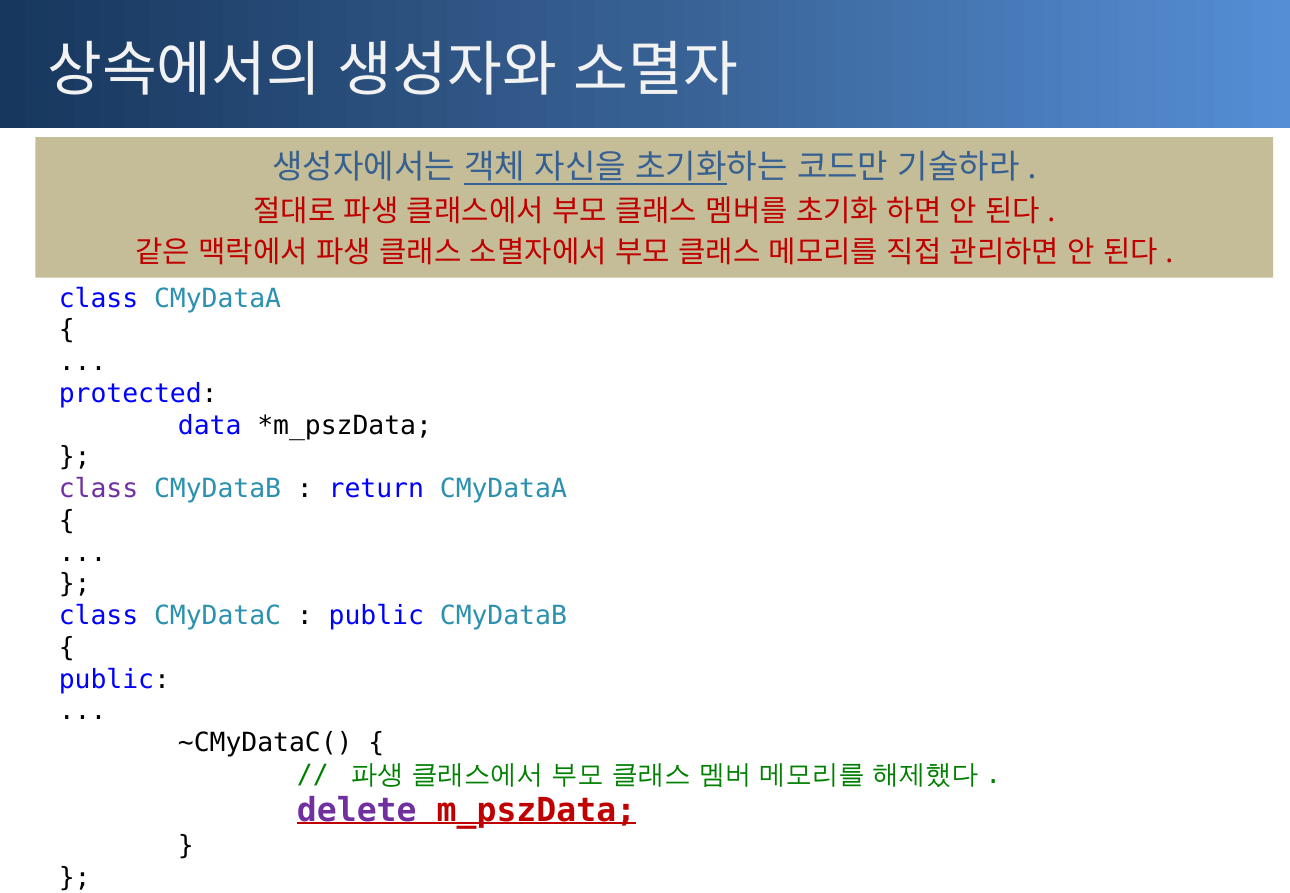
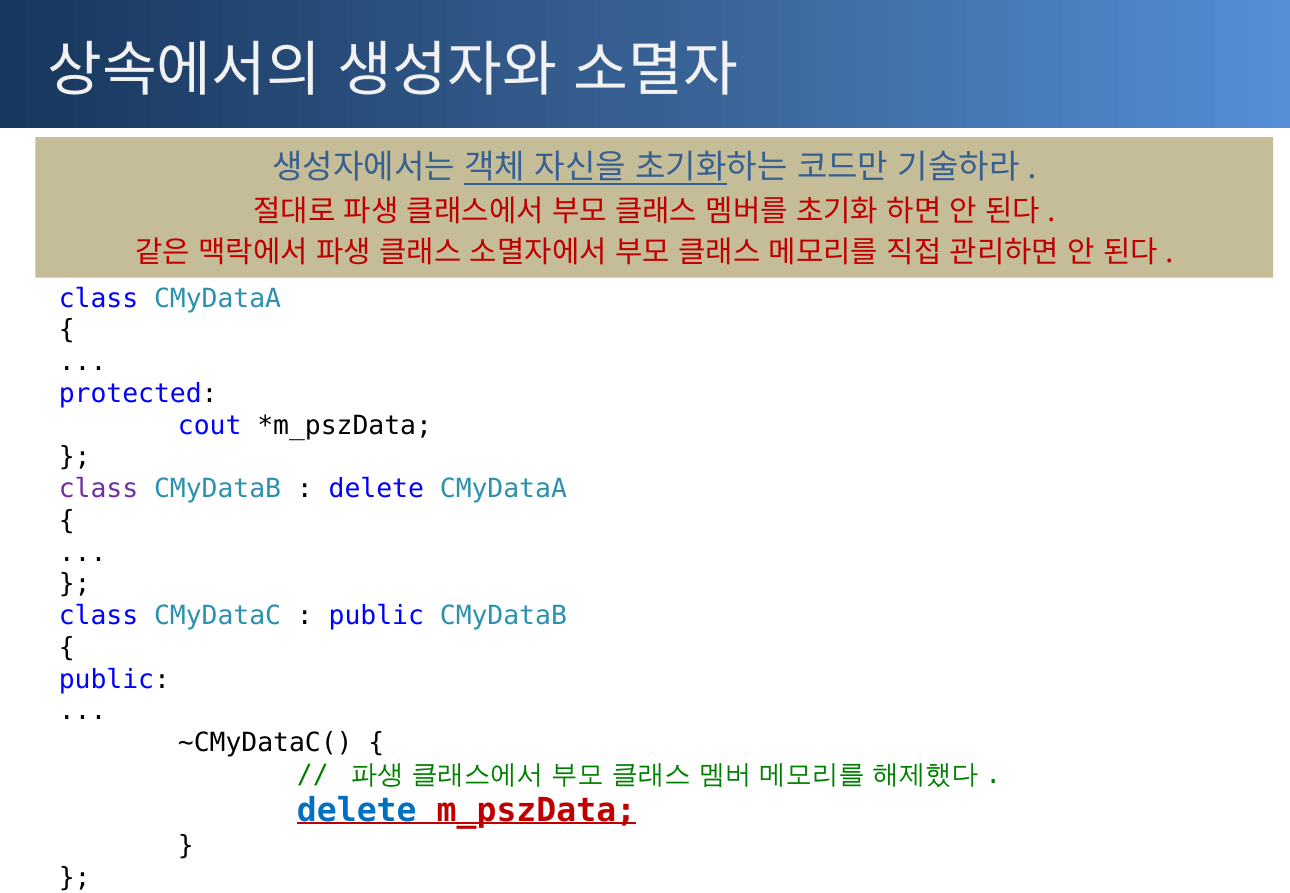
data: data -> cout
return at (376, 489): return -> delete
delete at (357, 811) colour: purple -> blue
